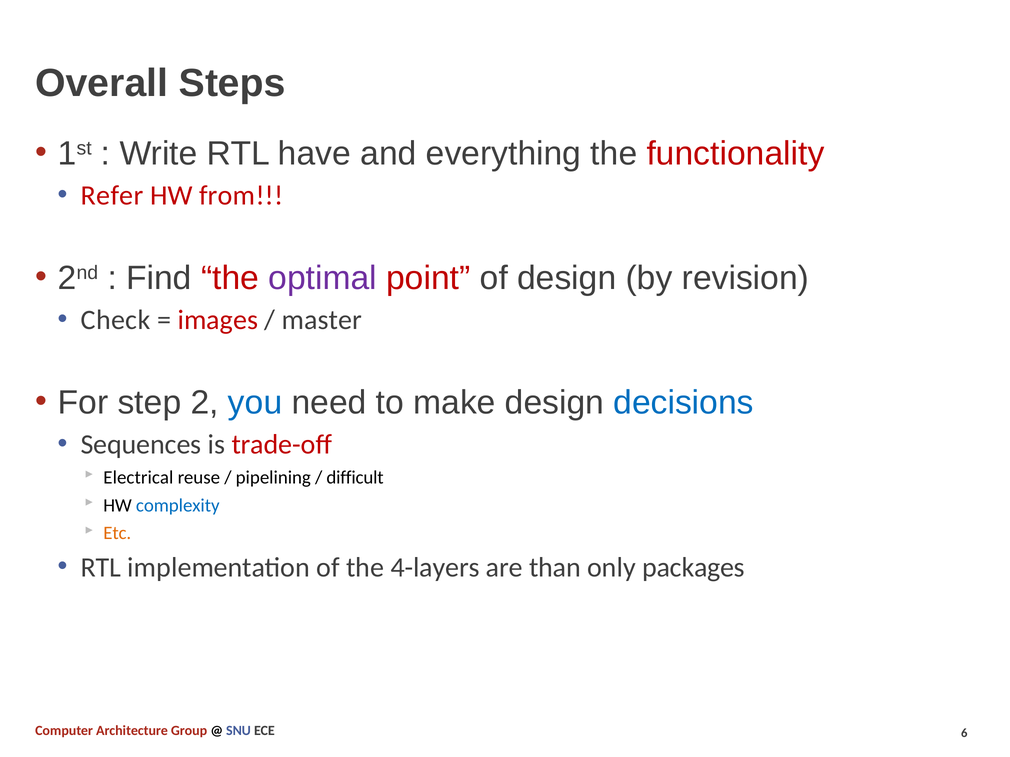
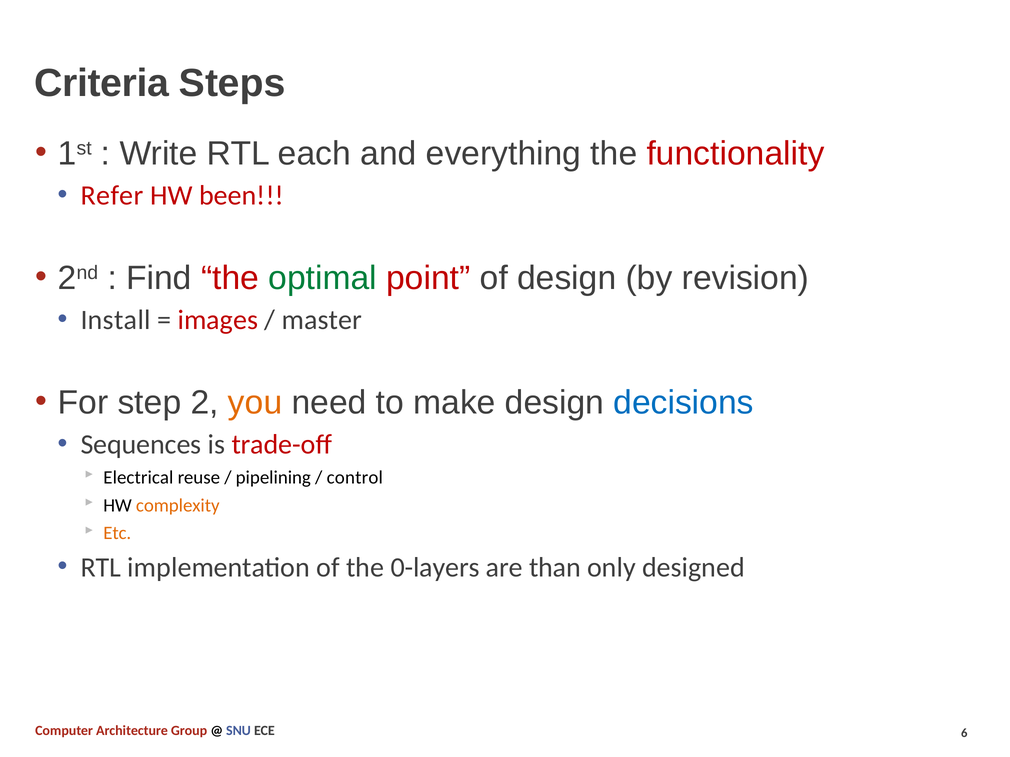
Overall: Overall -> Criteria
have: have -> each
from: from -> been
optimal colour: purple -> green
Check: Check -> Install
you colour: blue -> orange
difficult: difficult -> control
complexity colour: blue -> orange
4-layers: 4-layers -> 0-layers
packages: packages -> designed
